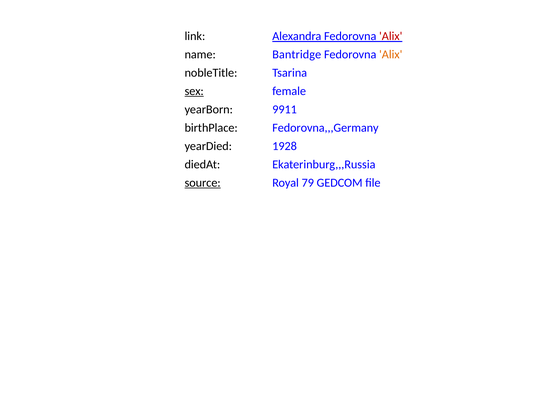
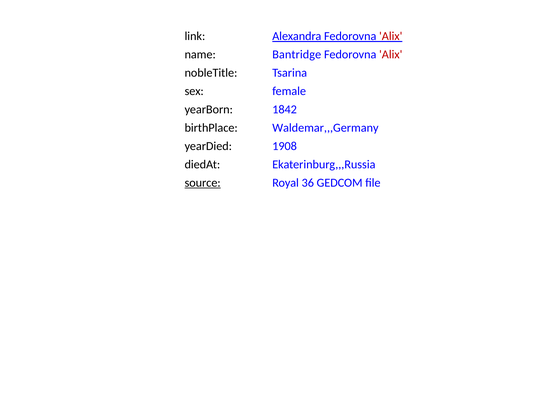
Alix at (391, 54) colour: orange -> red
sex underline: present -> none
9911: 9911 -> 1842
Fedorovna,,,Germany: Fedorovna,,,Germany -> Waldemar,,,Germany
1928: 1928 -> 1908
79: 79 -> 36
